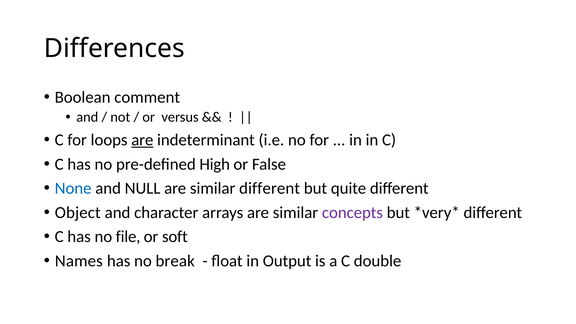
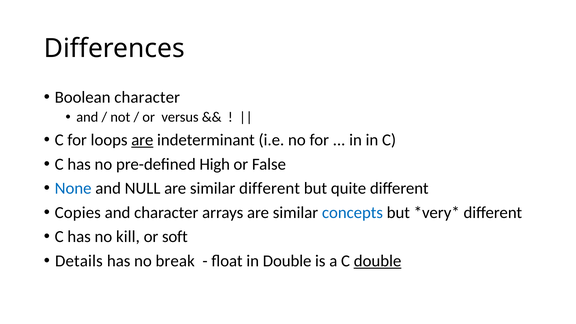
Boolean comment: comment -> character
Object: Object -> Copies
concepts colour: purple -> blue
file: file -> kill
Names: Names -> Details
in Output: Output -> Double
double at (378, 261) underline: none -> present
